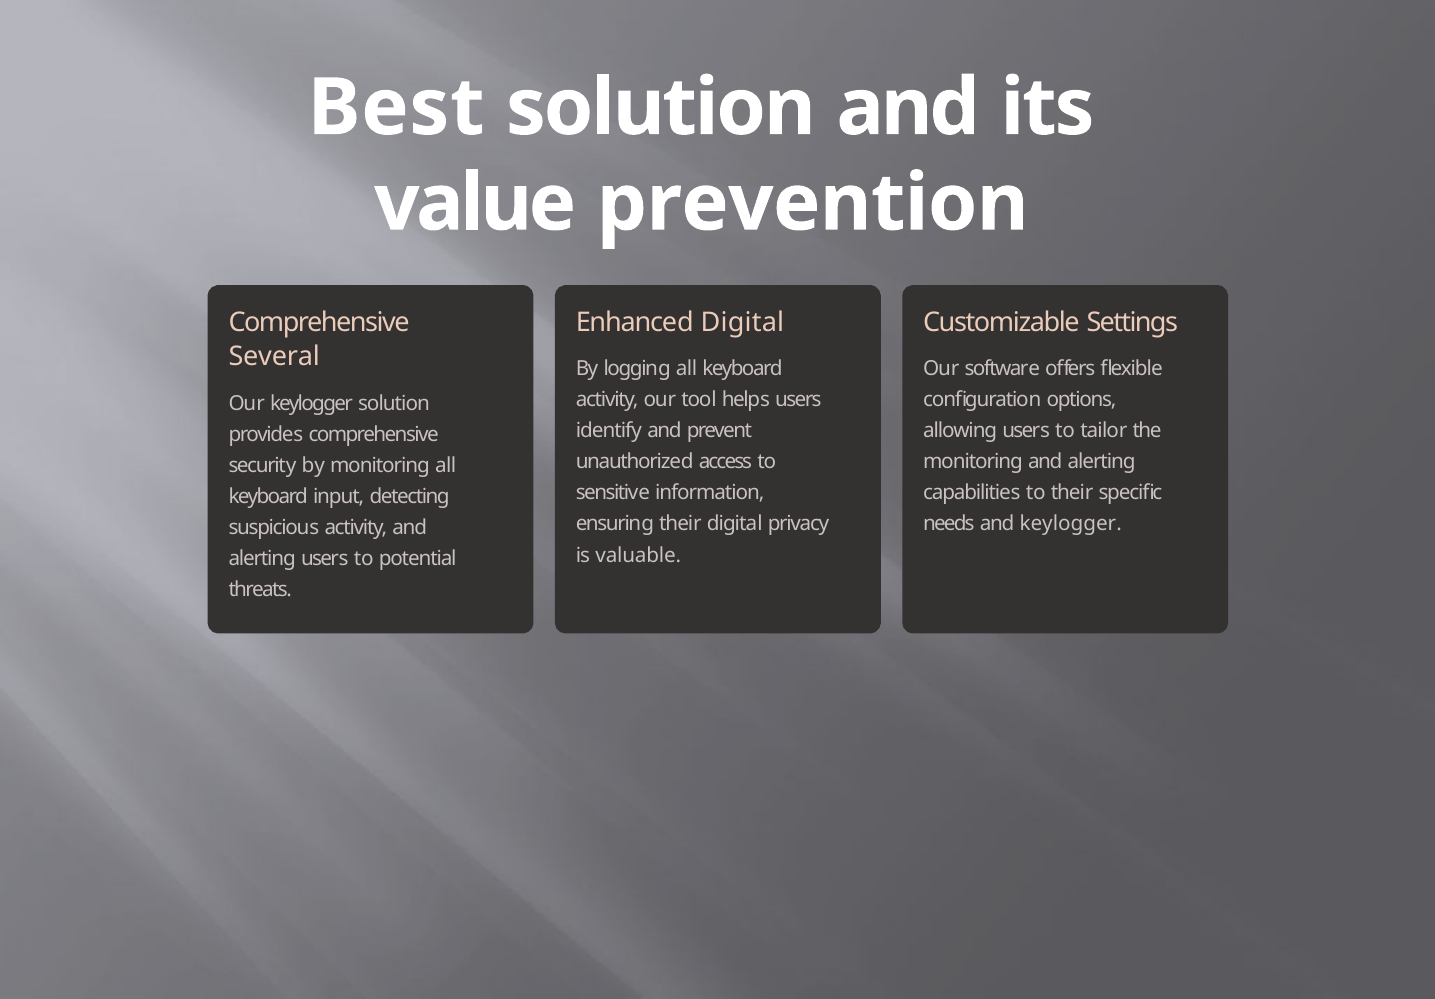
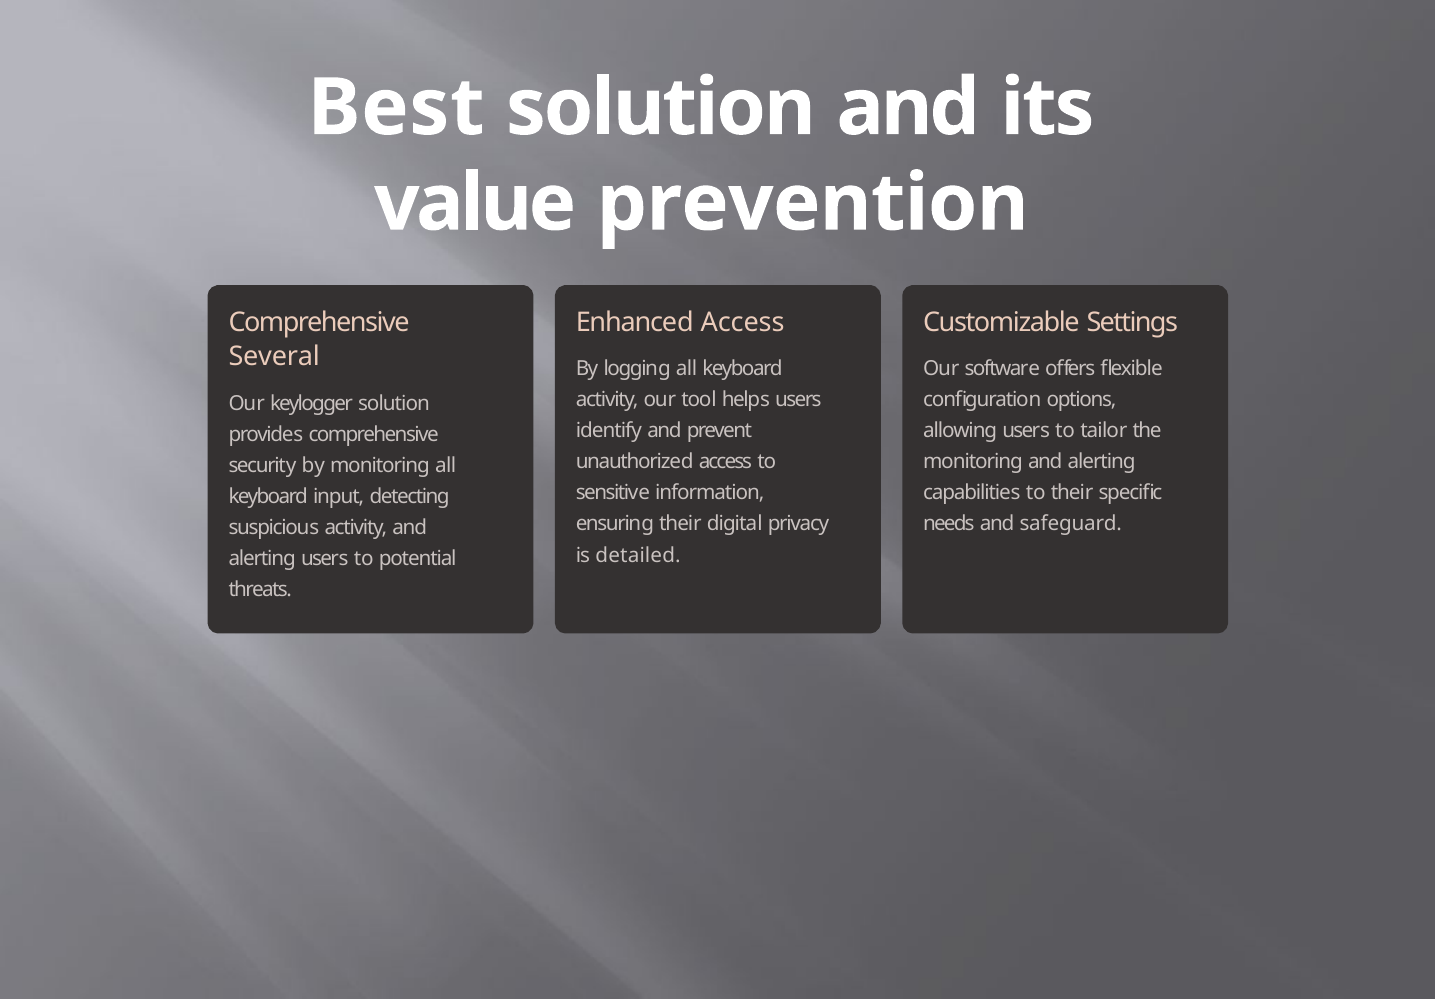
Enhanced Digital: Digital -> Access
and keylogger: keylogger -> safeguard
valuable: valuable -> detailed
